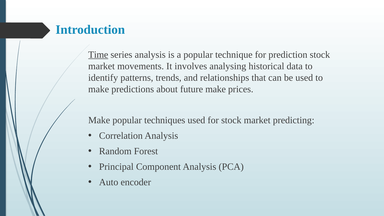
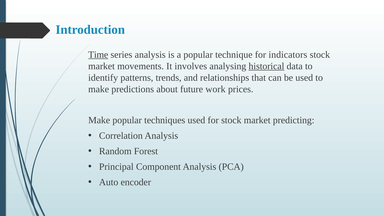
prediction: prediction -> indicators
historical underline: none -> present
future make: make -> work
